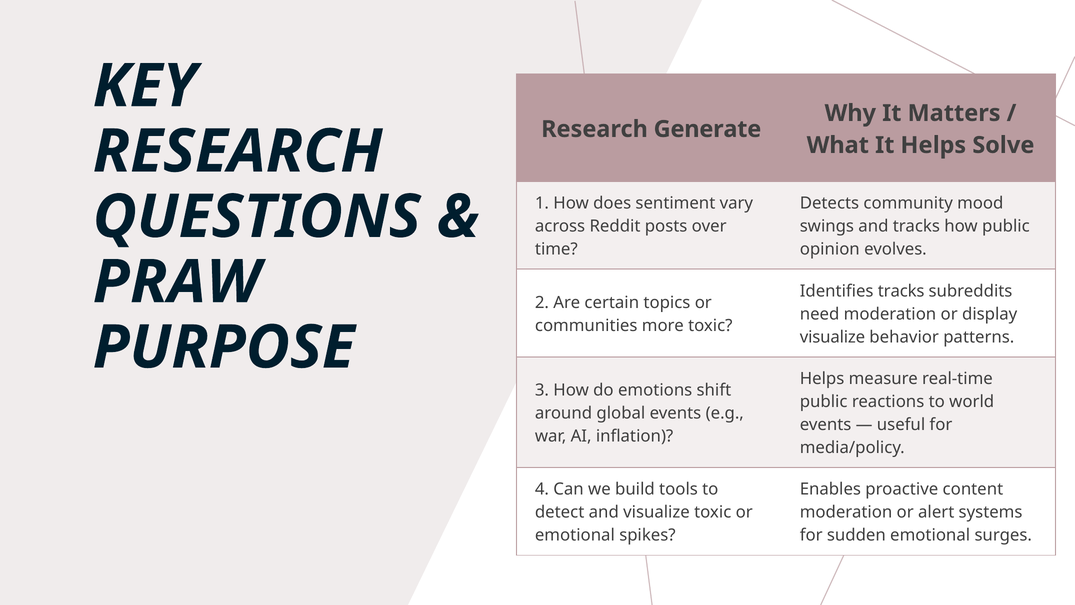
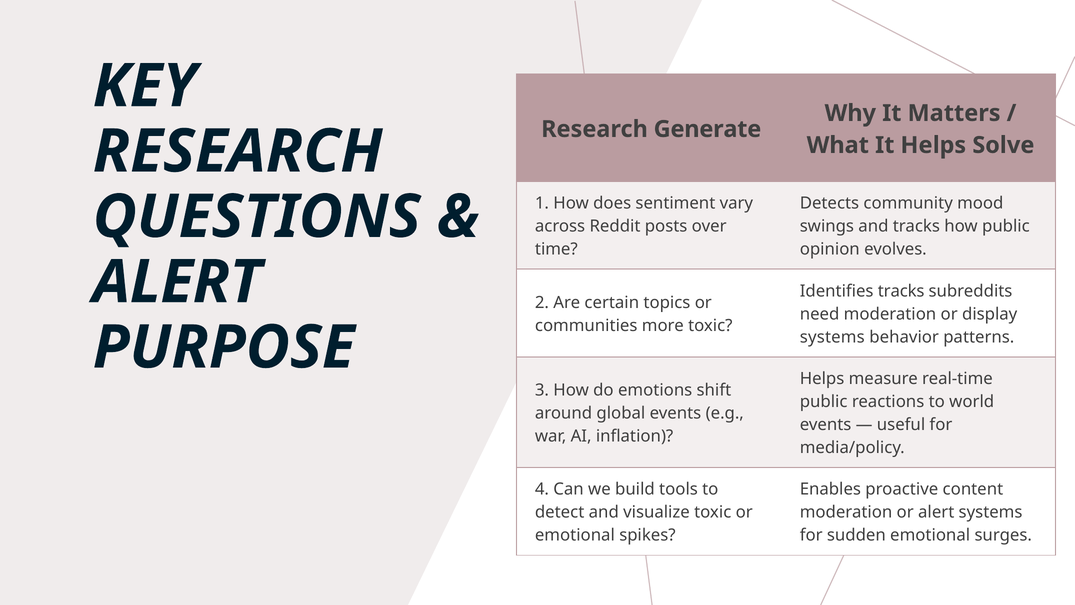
PRAW at (177, 282): PRAW -> ALERT
visualize at (832, 337): visualize -> systems
